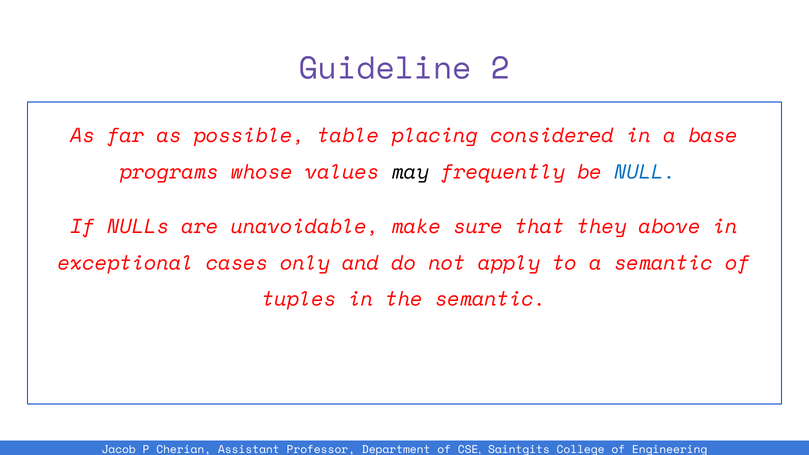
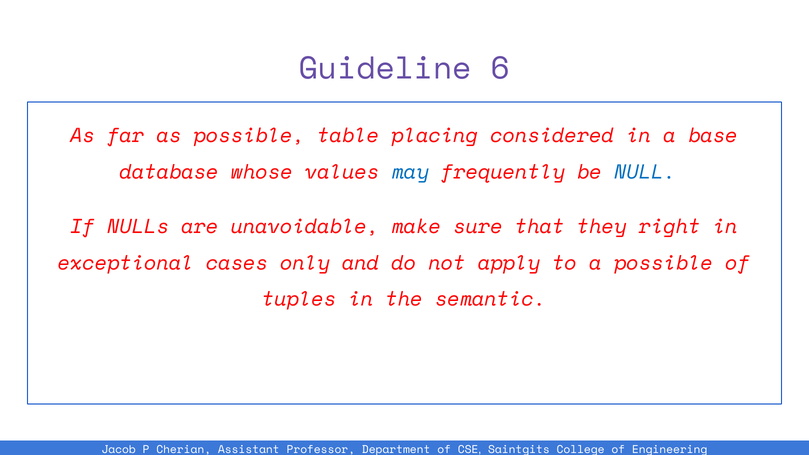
2: 2 -> 6
programs: programs -> database
may colour: black -> blue
above: above -> right
a semantic: semantic -> possible
